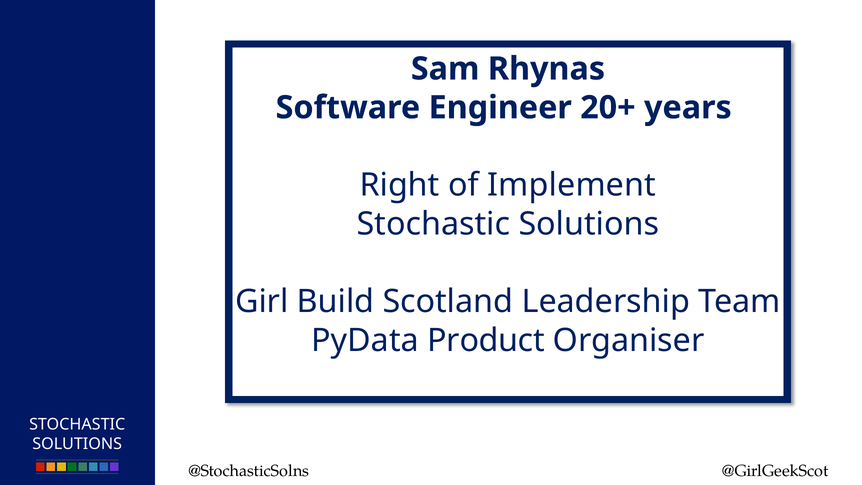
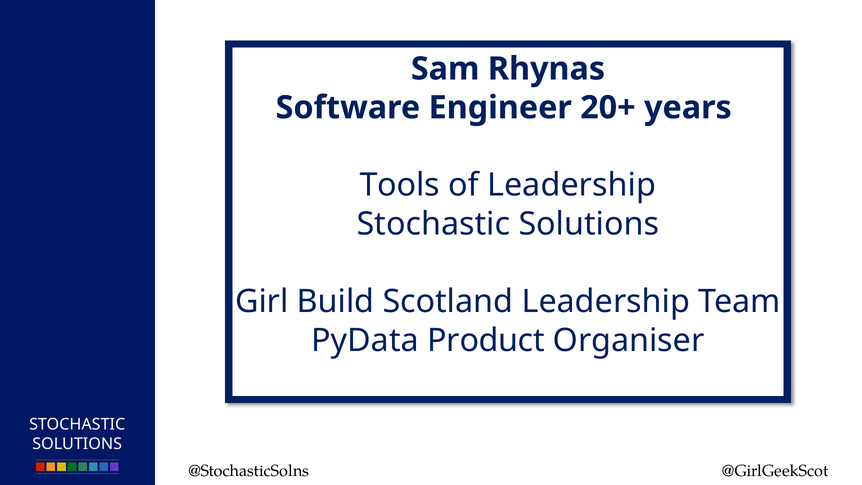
Right: Right -> Tools
of Implement: Implement -> Leadership
